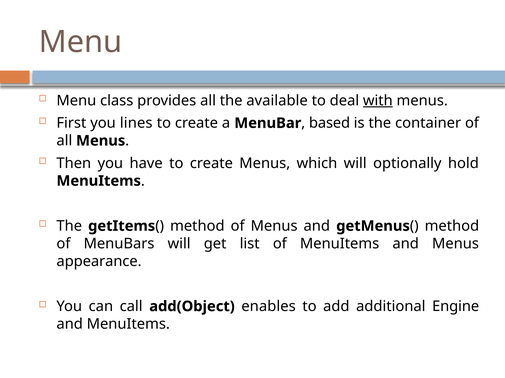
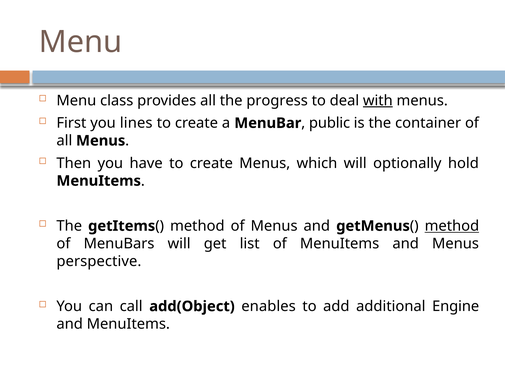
available: available -> progress
based: based -> public
method at (452, 226) underline: none -> present
appearance: appearance -> perspective
